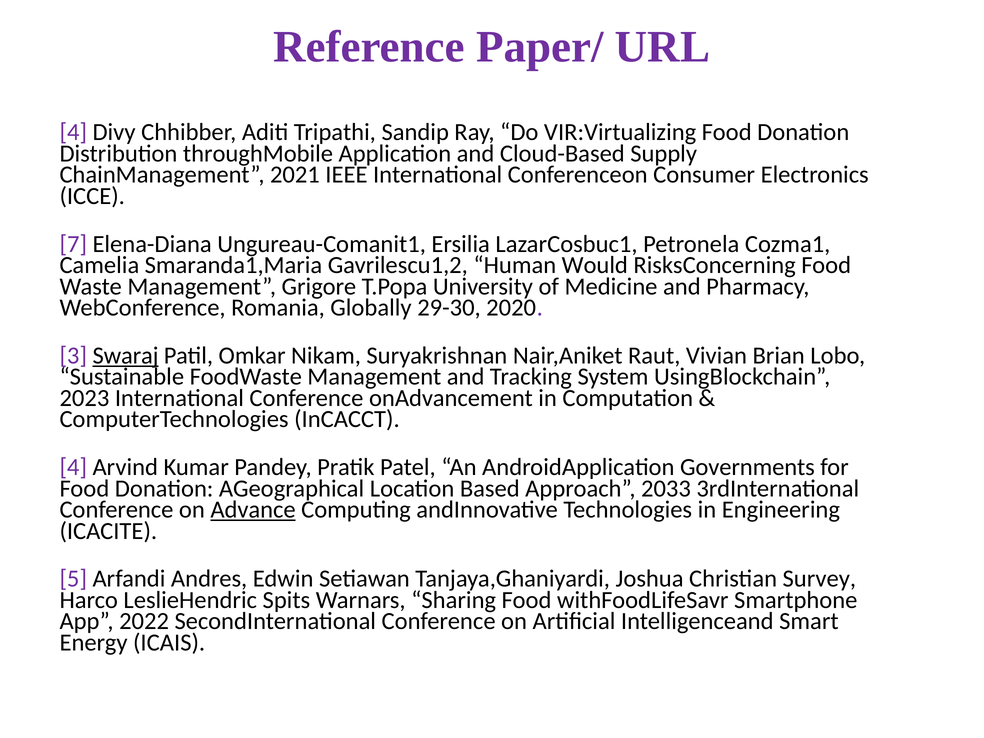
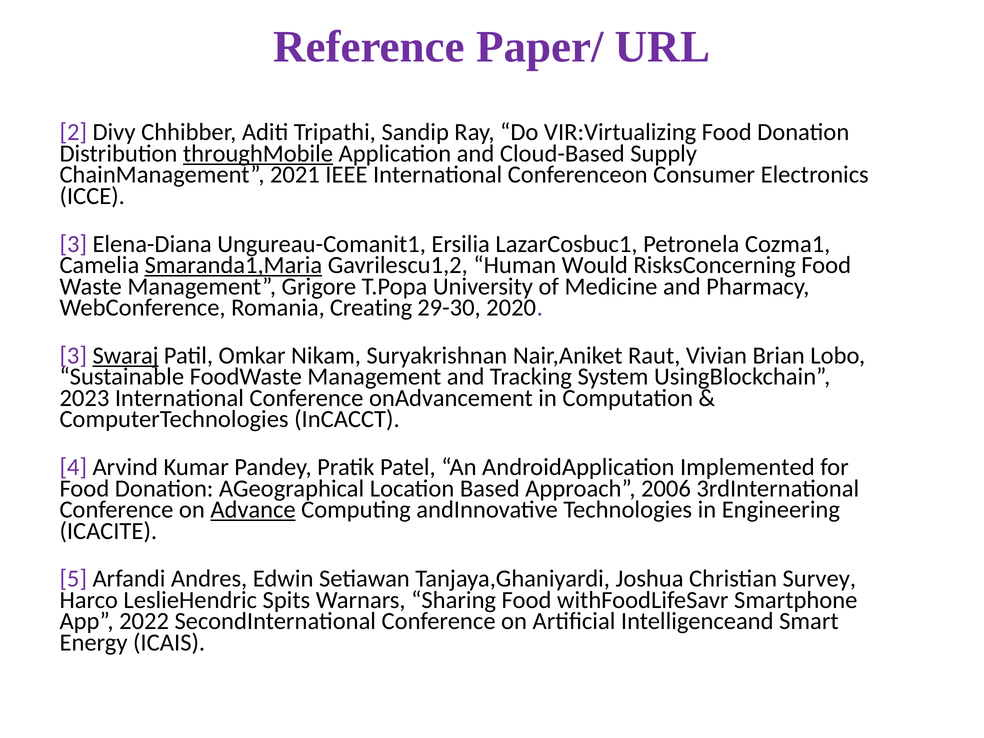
4 at (73, 132): 4 -> 2
throughMobile underline: none -> present
7 at (73, 244): 7 -> 3
Smaranda1,Maria underline: none -> present
Globally: Globally -> Creating
Governments: Governments -> Implemented
2033: 2033 -> 2006
